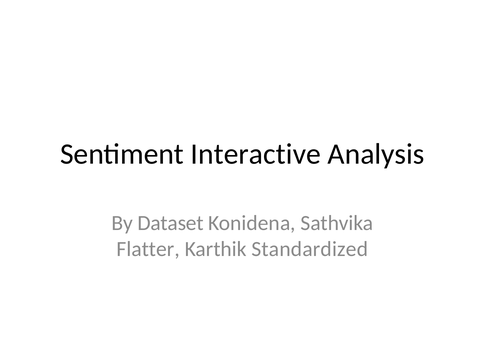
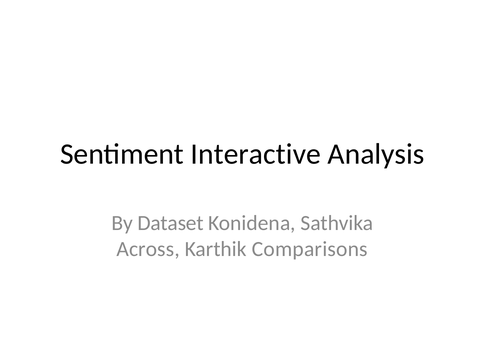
Flatter: Flatter -> Across
Standardized: Standardized -> Comparisons
